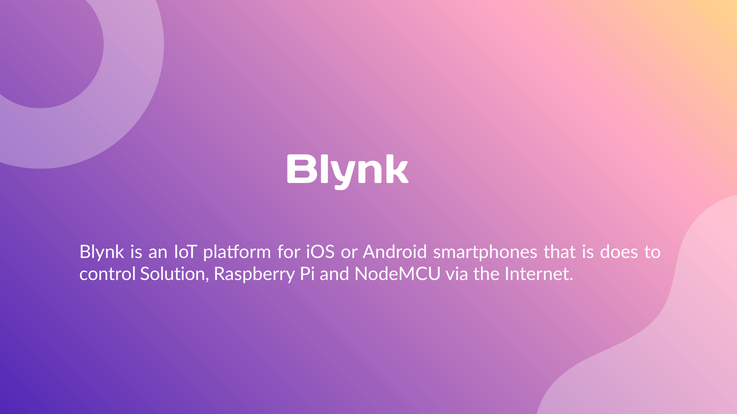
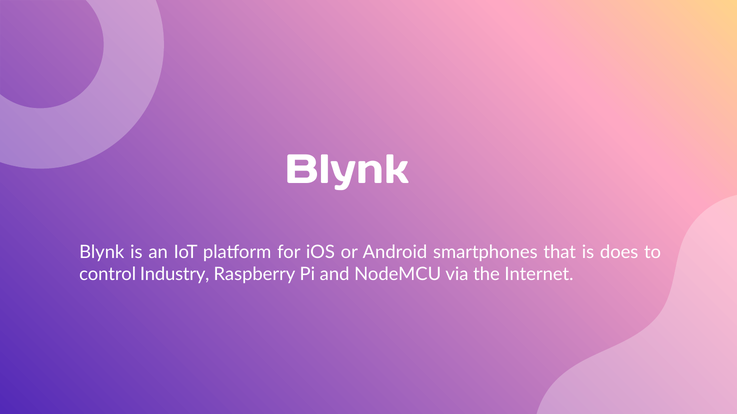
Solution: Solution -> Industry
